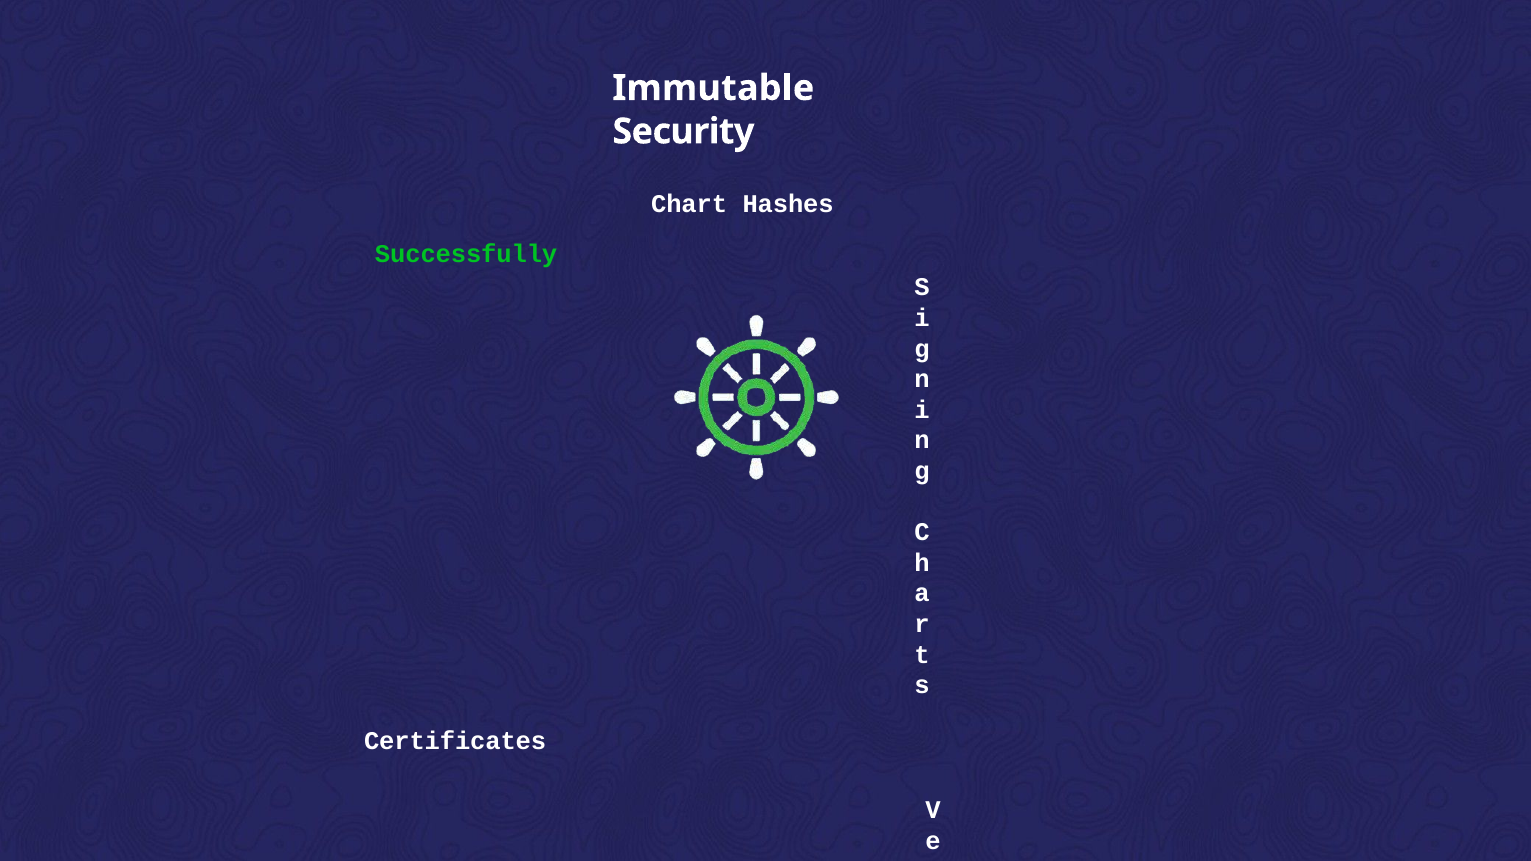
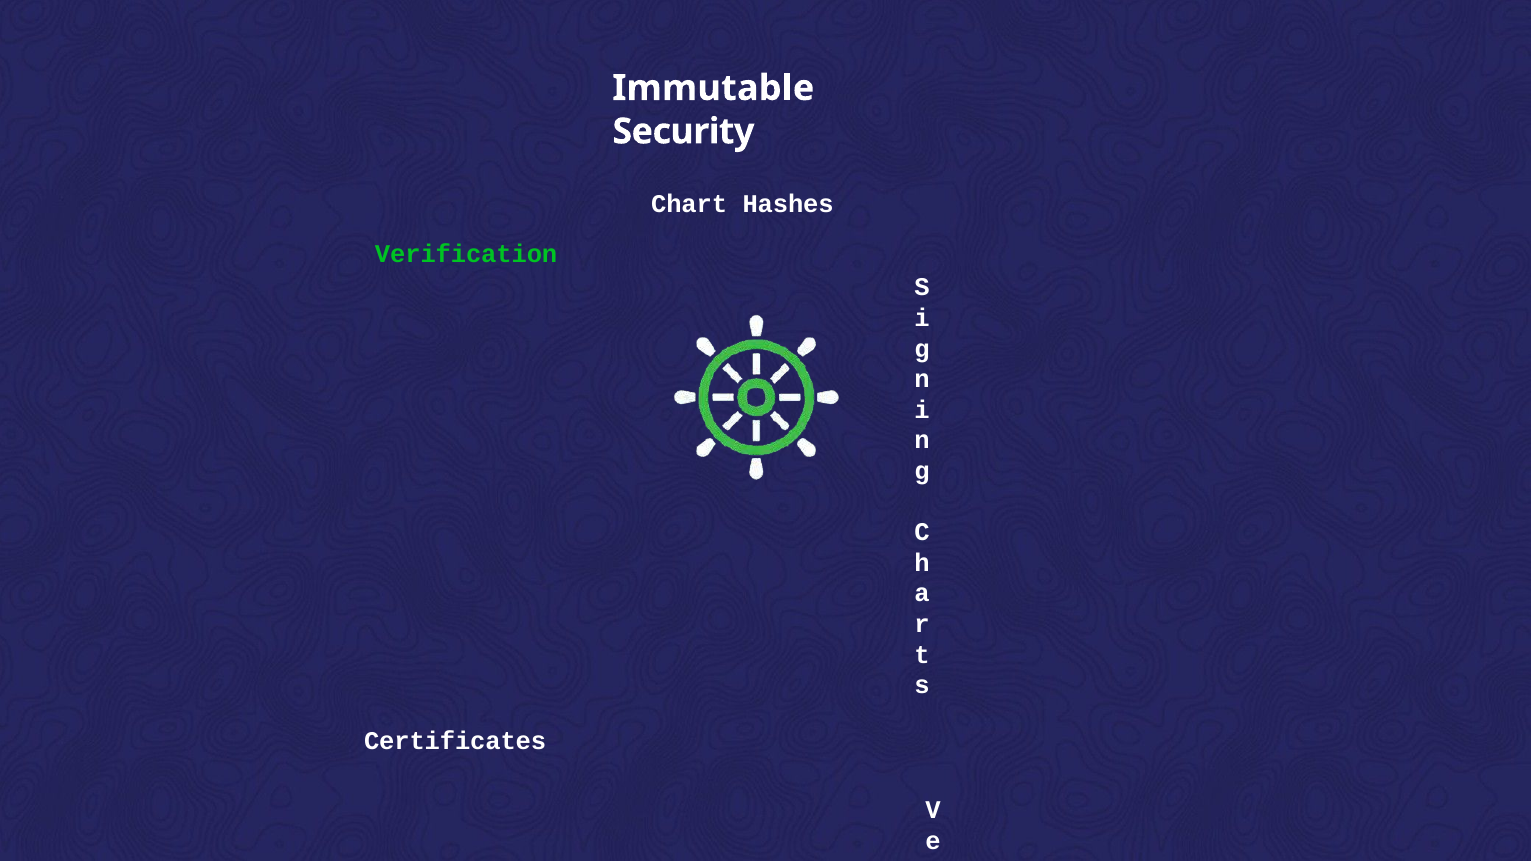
Successfully: Successfully -> Verification
